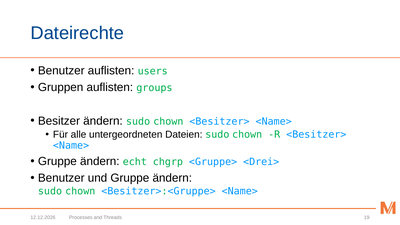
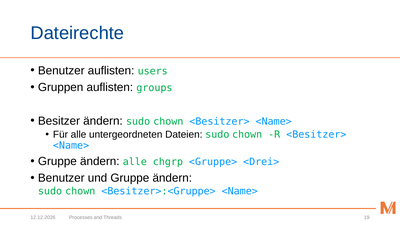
ändern echt: echt -> alle
